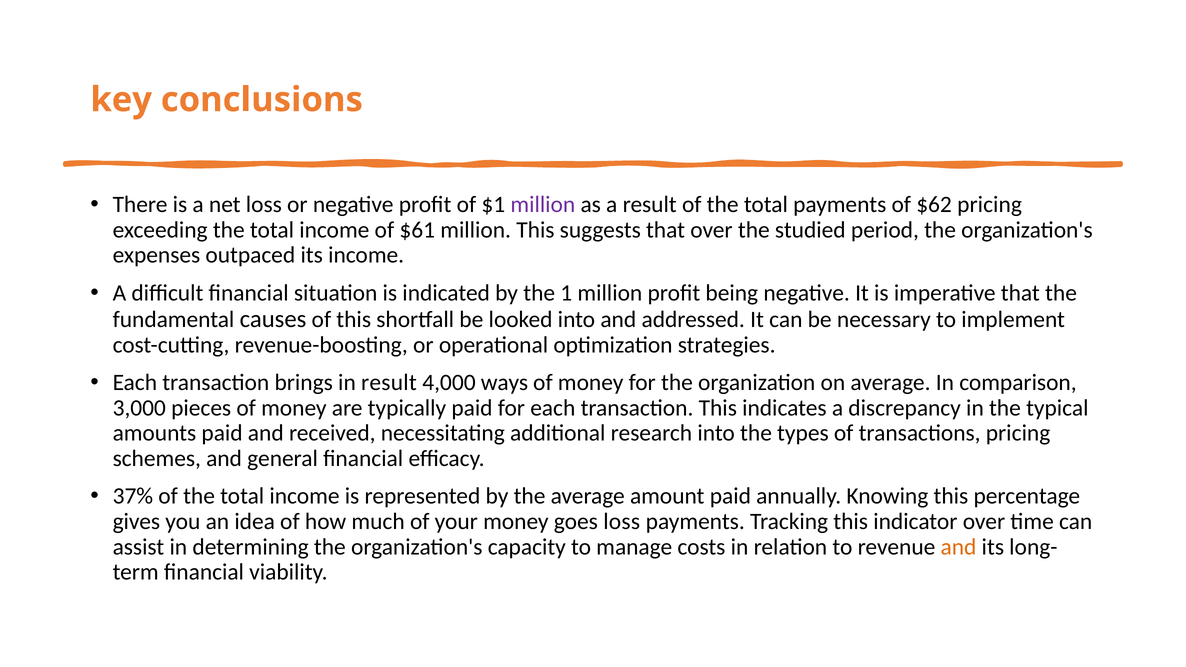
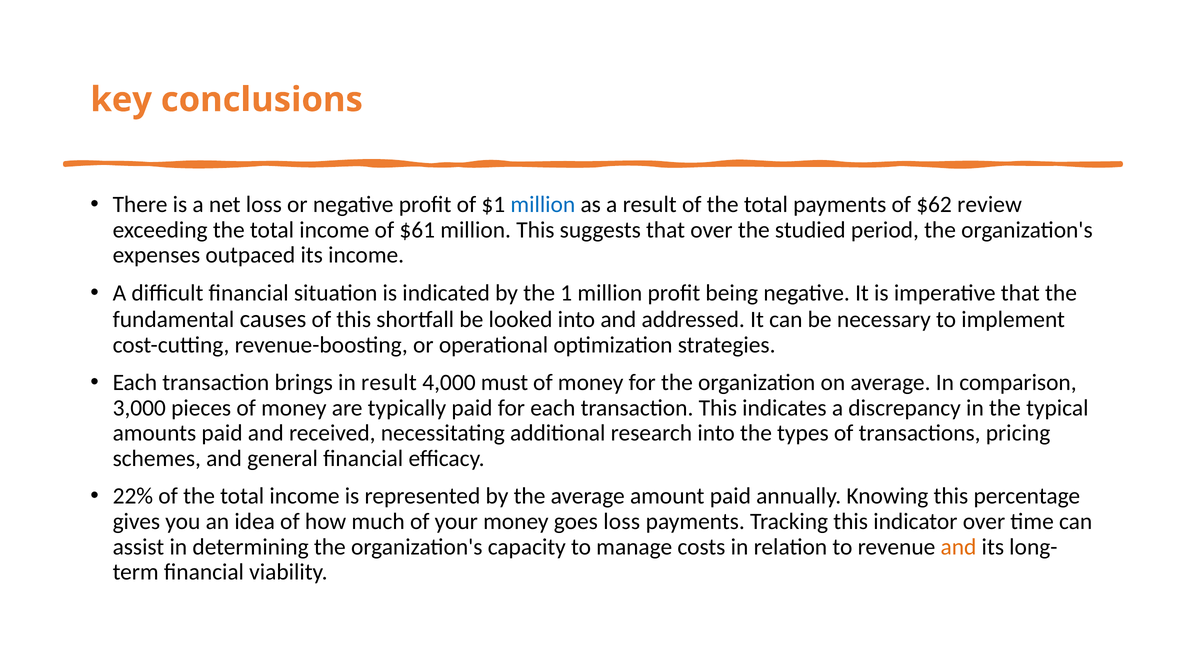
million at (543, 205) colour: purple -> blue
$62 pricing: pricing -> review
ways: ways -> must
37%: 37% -> 22%
